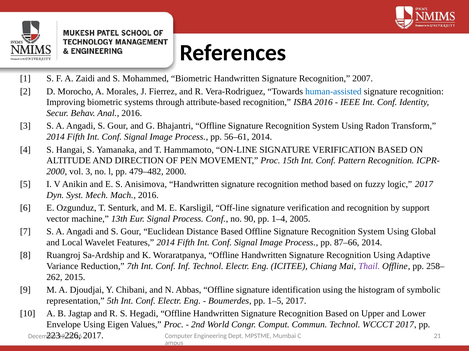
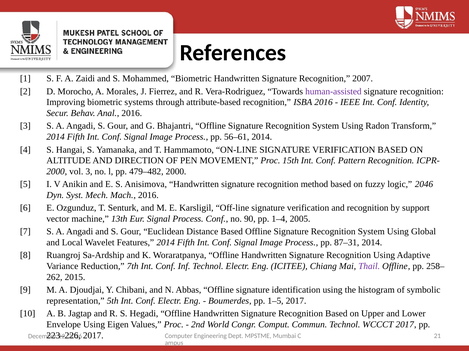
human-assisted colour: blue -> purple
logic 2017: 2017 -> 2046
87–66: 87–66 -> 87–31
